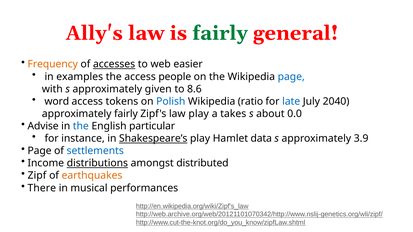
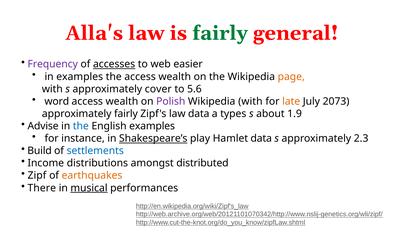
Ally's: Ally's -> Alla's
Frequency colour: orange -> purple
the access people: people -> wealth
page at (291, 77) colour: blue -> orange
given: given -> cover
8.6: 8.6 -> 5.6
tokens at (122, 101): tokens -> wealth
Polish colour: blue -> purple
Wikipedia ratio: ratio -> with
late colour: blue -> orange
2040: 2040 -> 2073
law play: play -> data
takes: takes -> types
0.0: 0.0 -> 1.9
English particular: particular -> examples
3.9: 3.9 -> 2.3
Page at (40, 151): Page -> Build
distributions underline: present -> none
musical underline: none -> present
